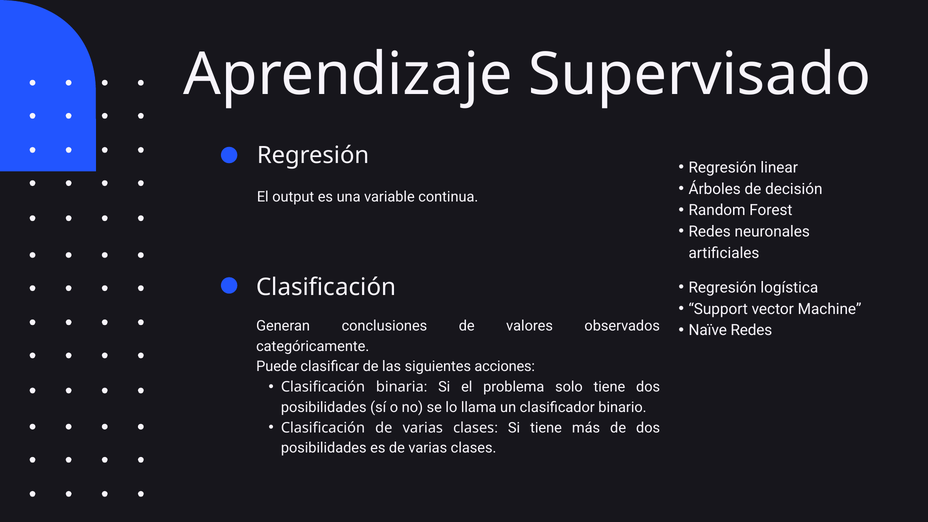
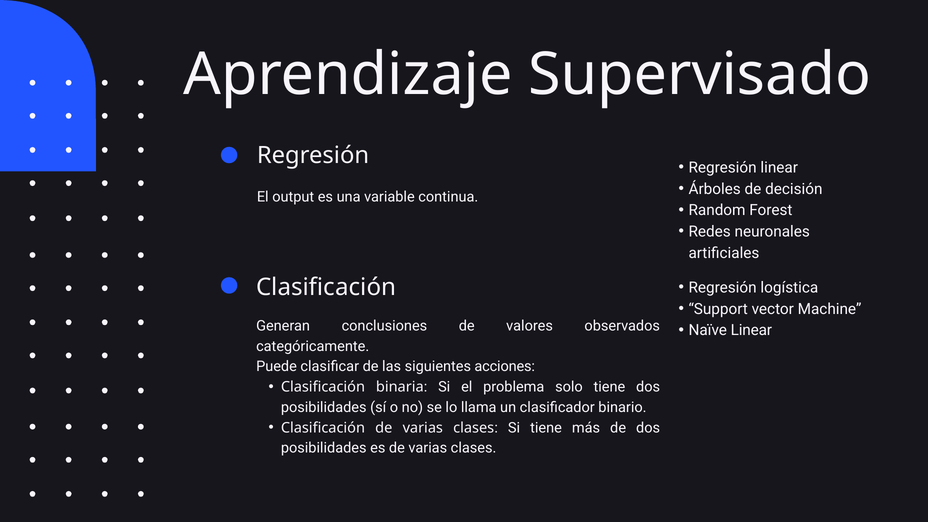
Naïve Redes: Redes -> Linear
